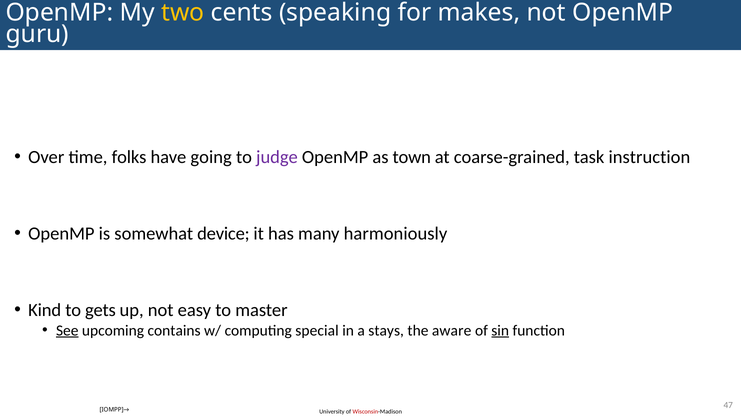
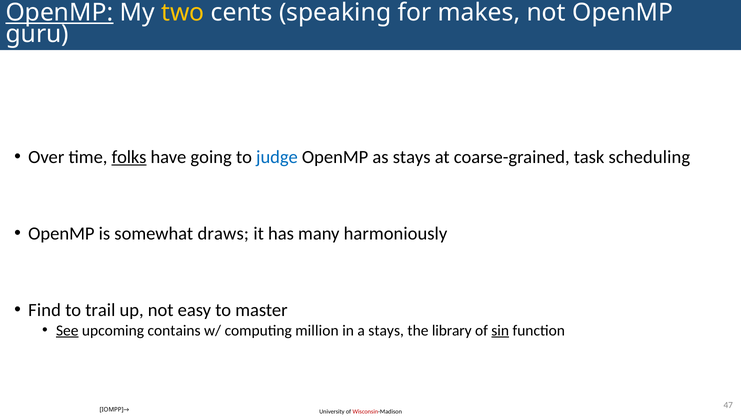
OpenMP at (59, 13) underline: none -> present
folks underline: none -> present
judge colour: purple -> blue
as town: town -> stays
instruction: instruction -> scheduling
device: device -> draws
Kind: Kind -> Find
gets: gets -> trail
special: special -> million
aware: aware -> library
